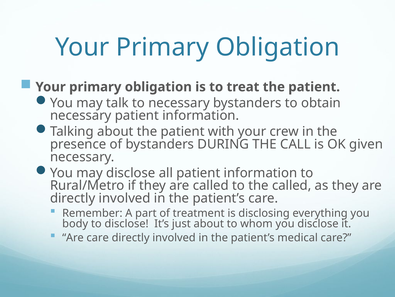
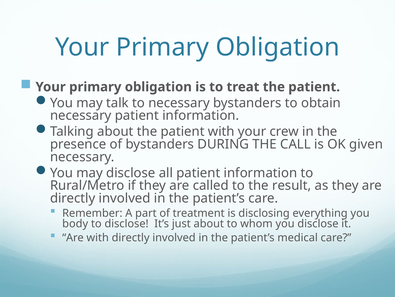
the called: called -> result
Are care: care -> with
